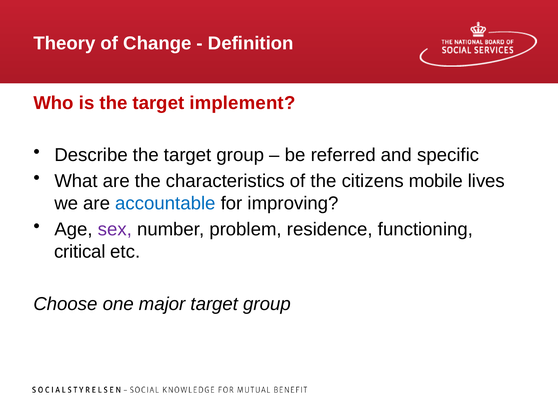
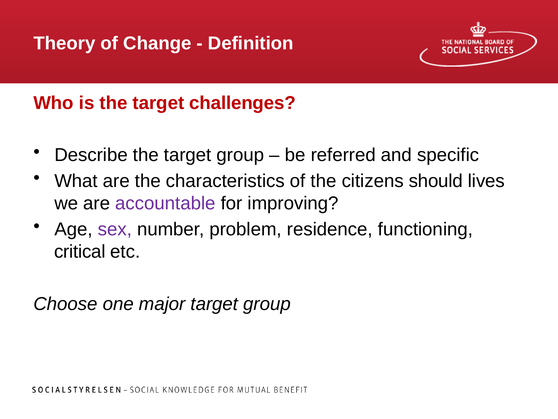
implement: implement -> challenges
mobile: mobile -> should
accountable colour: blue -> purple
